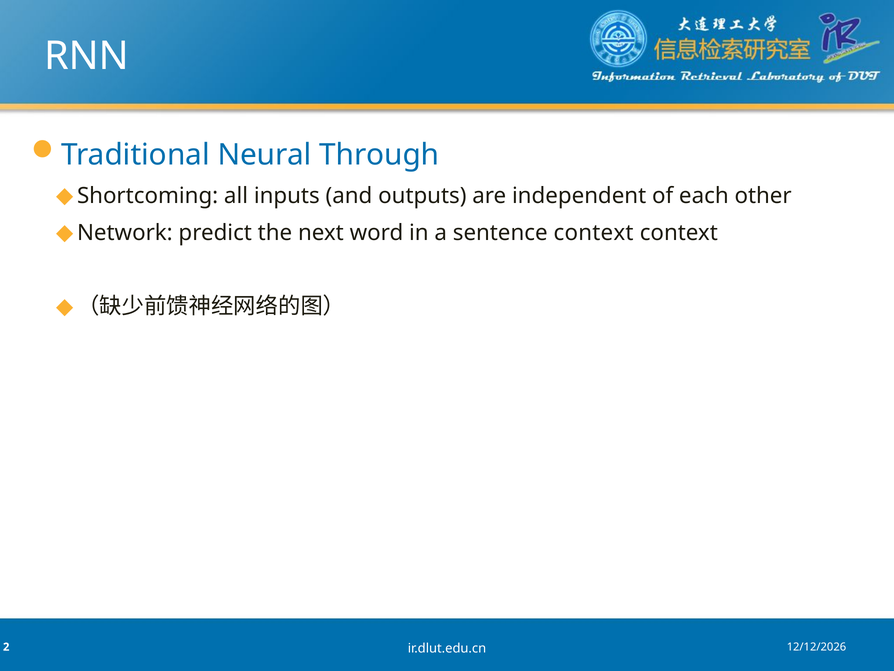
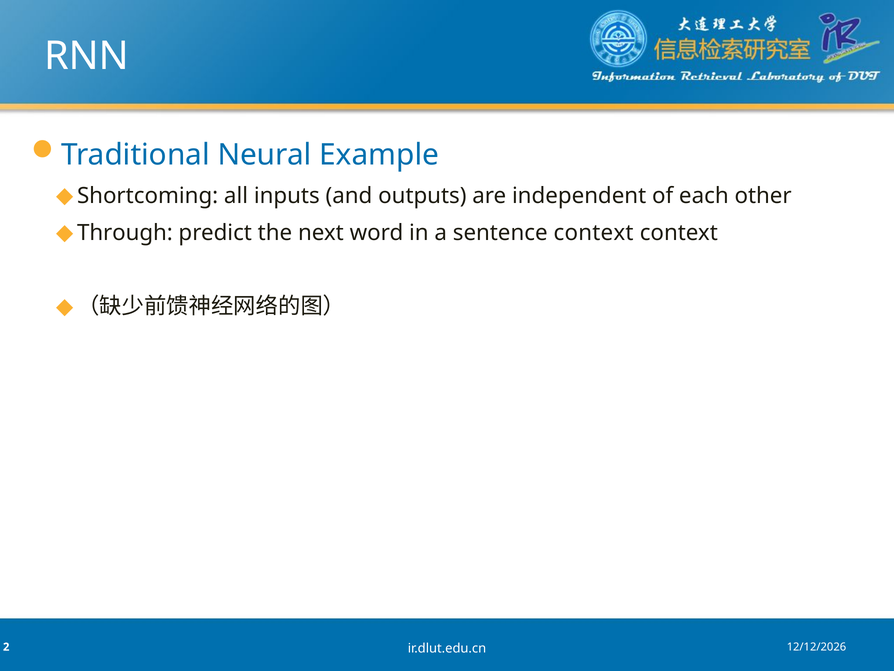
Through: Through -> Example
Network: Network -> Through
